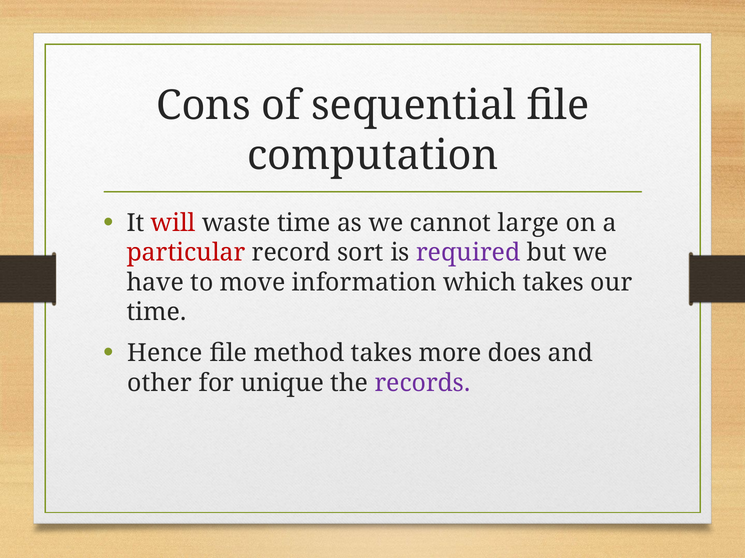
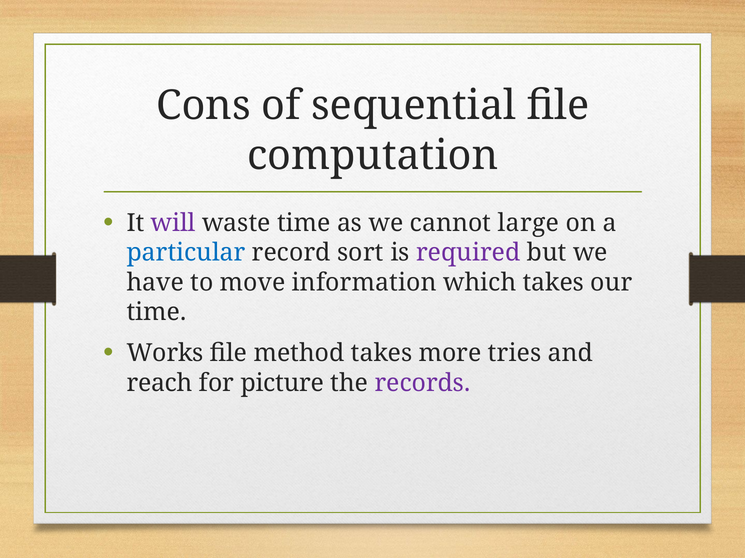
will colour: red -> purple
particular colour: red -> blue
Hence: Hence -> Works
does: does -> tries
other: other -> reach
unique: unique -> picture
